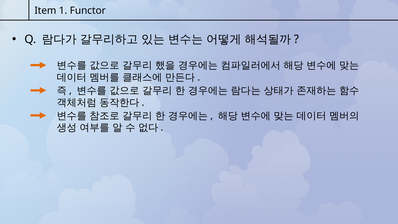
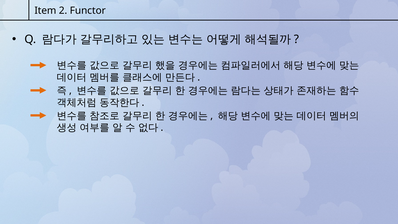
1: 1 -> 2
